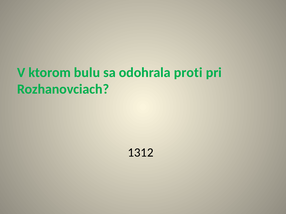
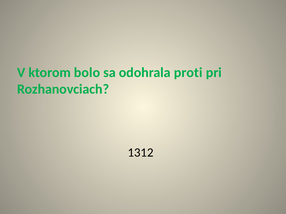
bulu: bulu -> bolo
